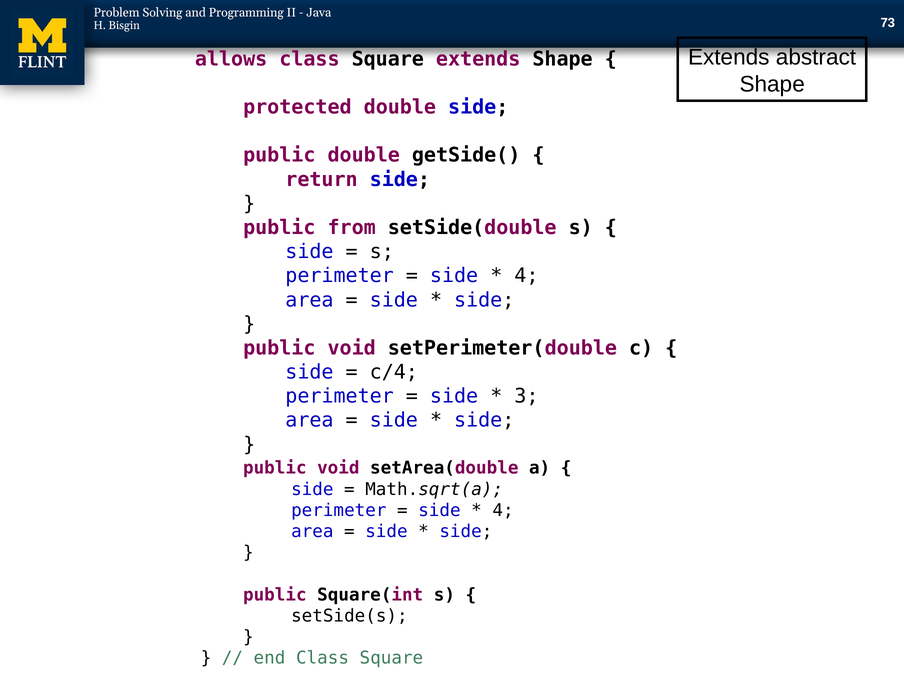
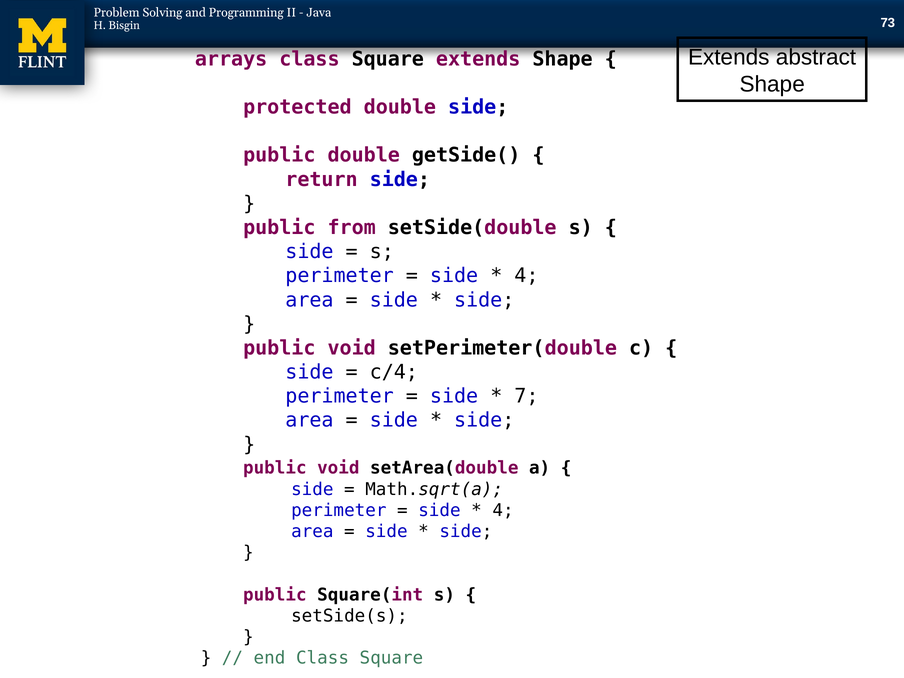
allows: allows -> arrays
3: 3 -> 7
